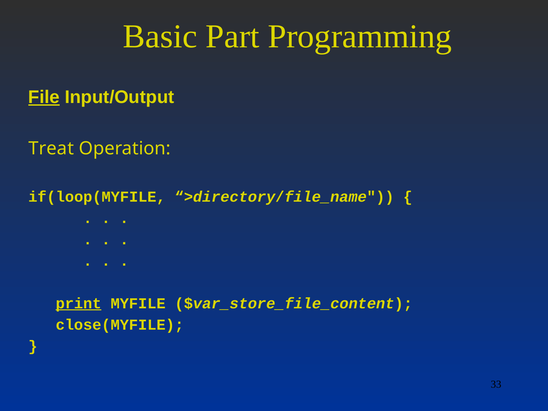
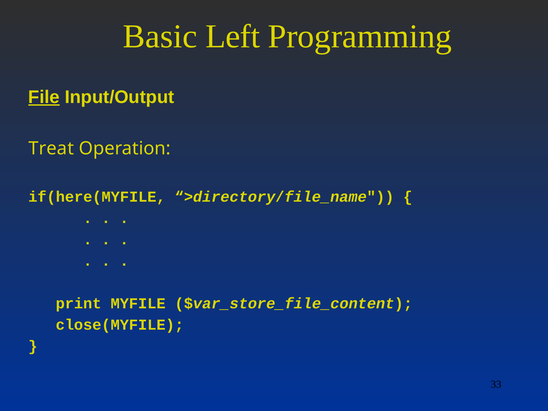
Part: Part -> Left
if(loop(MYFILE: if(loop(MYFILE -> if(here(MYFILE
print underline: present -> none
